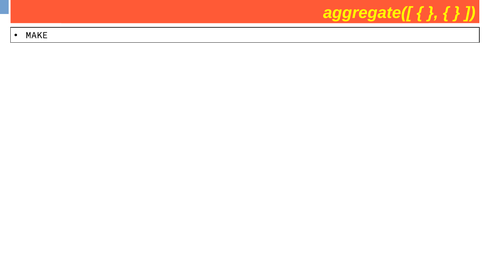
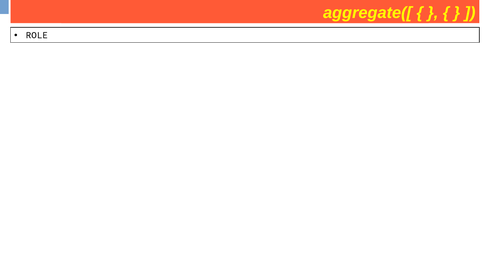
MAKE: MAKE -> ROLE
